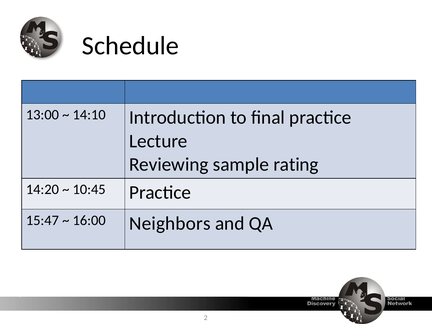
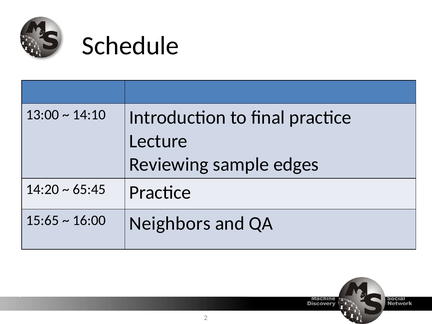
rating: rating -> edges
10:45: 10:45 -> 65:45
15:47: 15:47 -> 15:65
